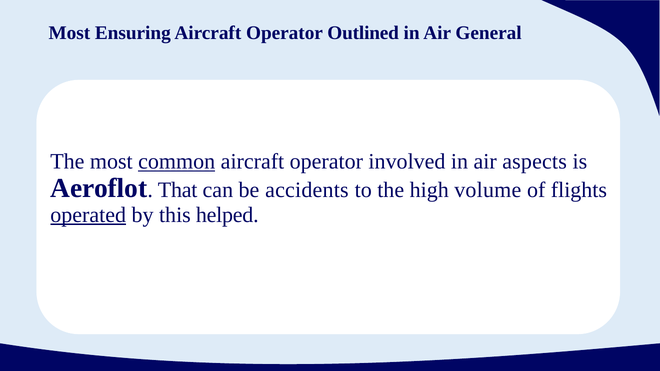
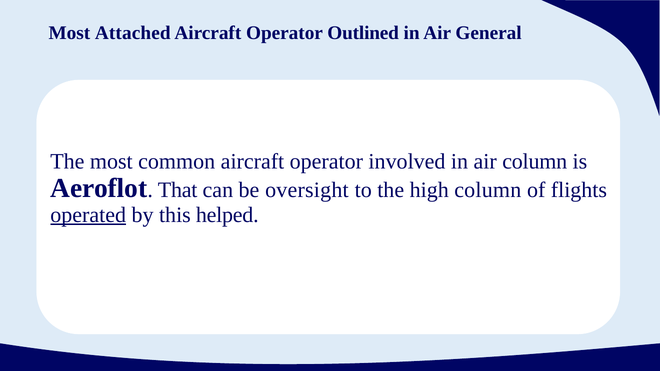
Ensuring: Ensuring -> Attached
common underline: present -> none
air aspects: aspects -> column
accidents: accidents -> oversight
high volume: volume -> column
